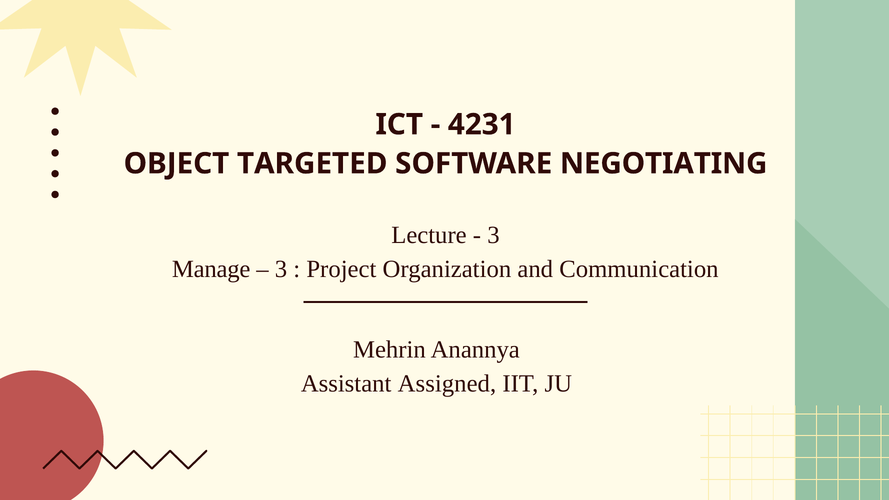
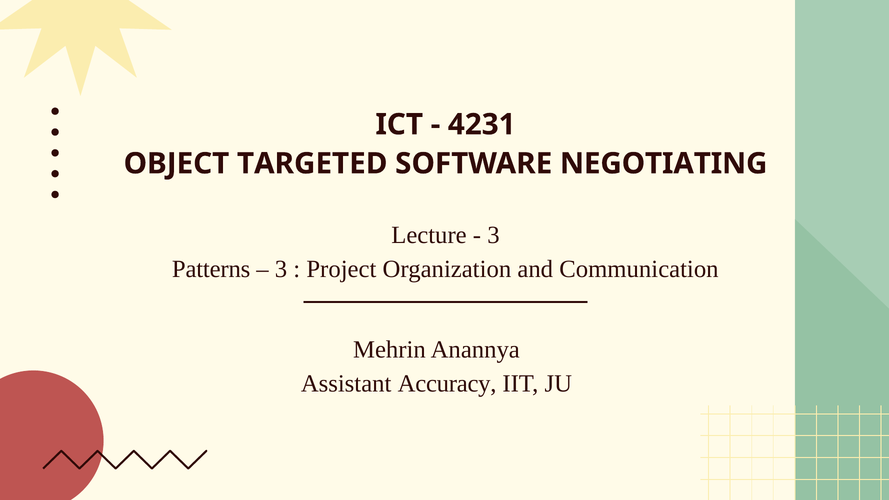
Manage: Manage -> Patterns
Assigned: Assigned -> Accuracy
